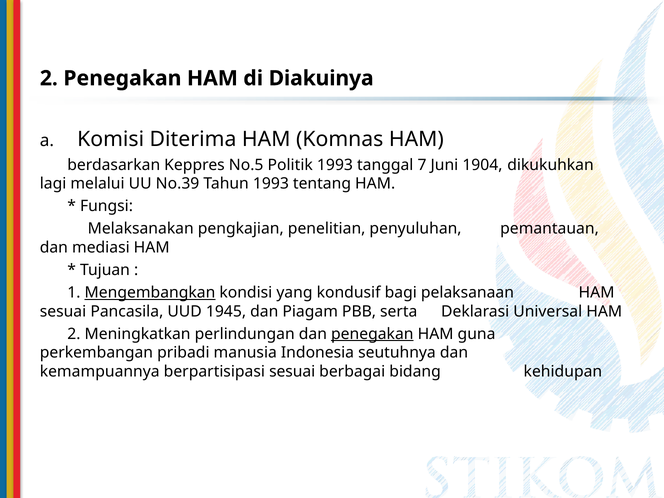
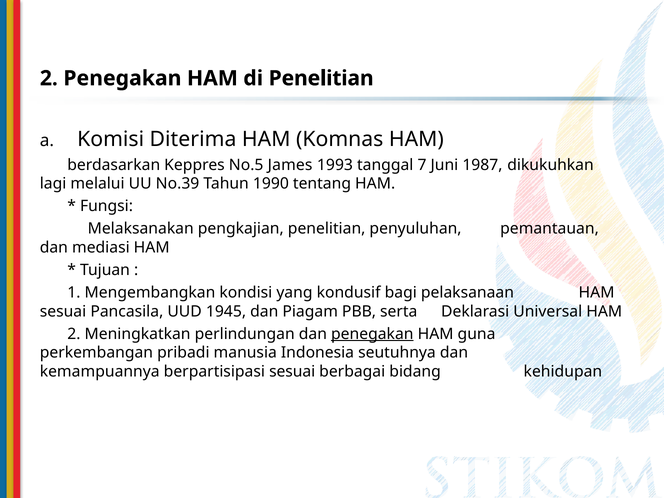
di Diakuinya: Diakuinya -> Penelitian
Politik: Politik -> James
1904: 1904 -> 1987
Tahun 1993: 1993 -> 1990
Mengembangkan underline: present -> none
